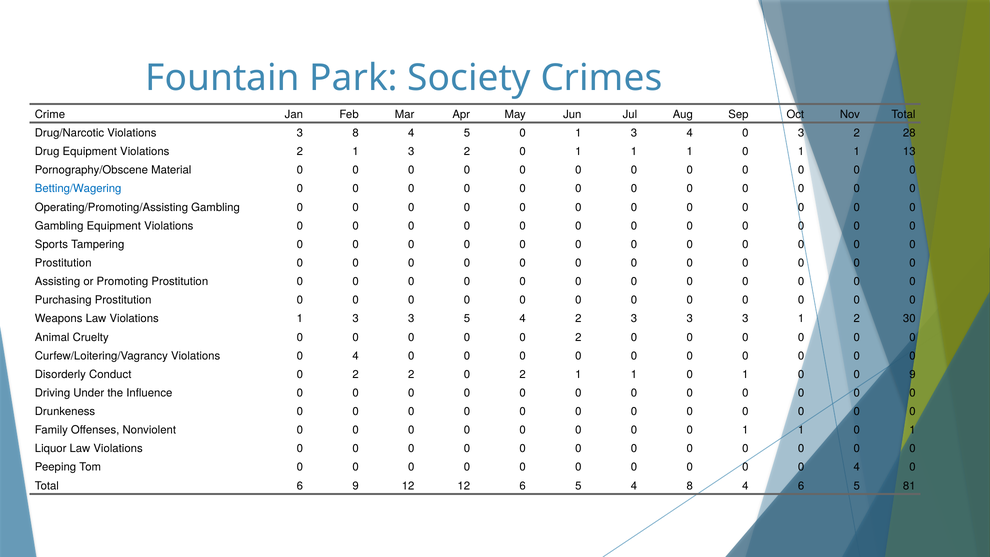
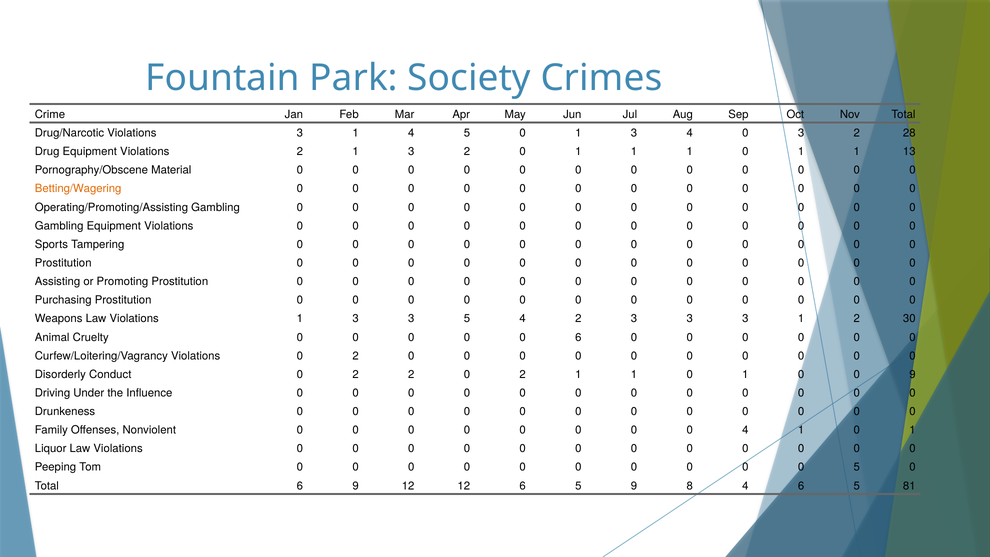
Violations 3 8: 8 -> 1
Betting/Wagering colour: blue -> orange
0 0 2: 2 -> 6
Violations 0 4: 4 -> 2
0 0 1: 1 -> 4
0 0 4: 4 -> 5
6 5 4: 4 -> 9
